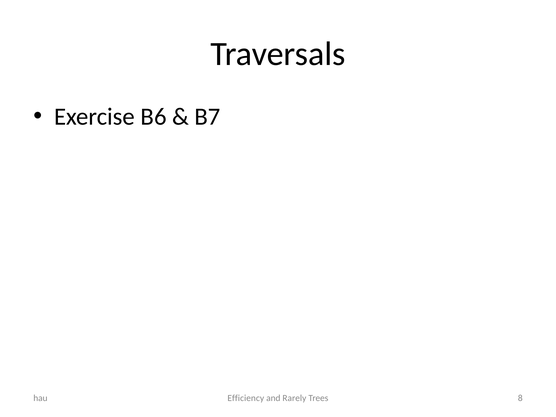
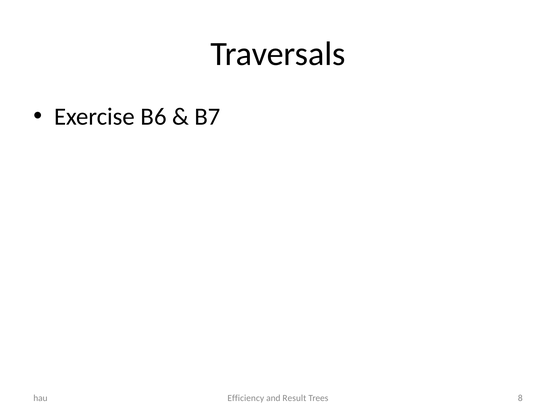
Rarely: Rarely -> Result
